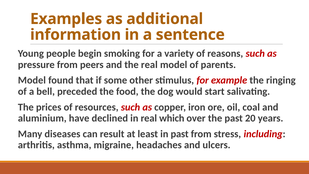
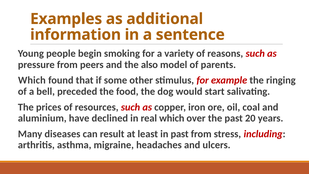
the real: real -> also
Model at (32, 80): Model -> Which
